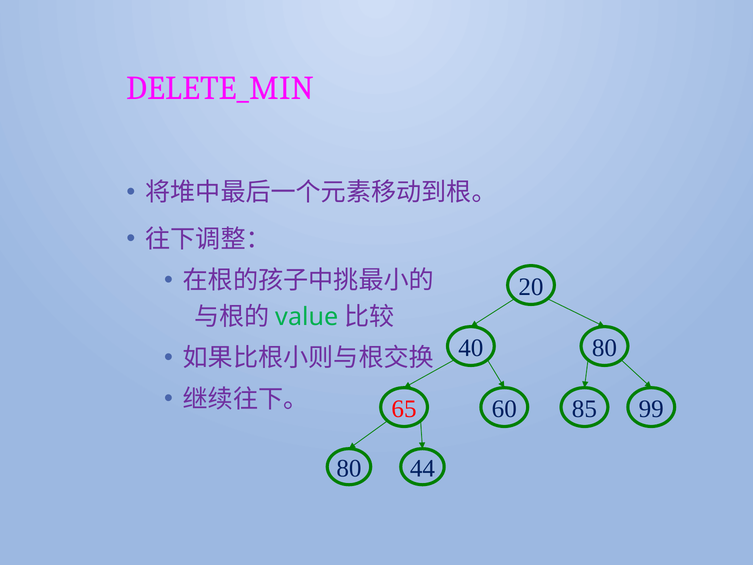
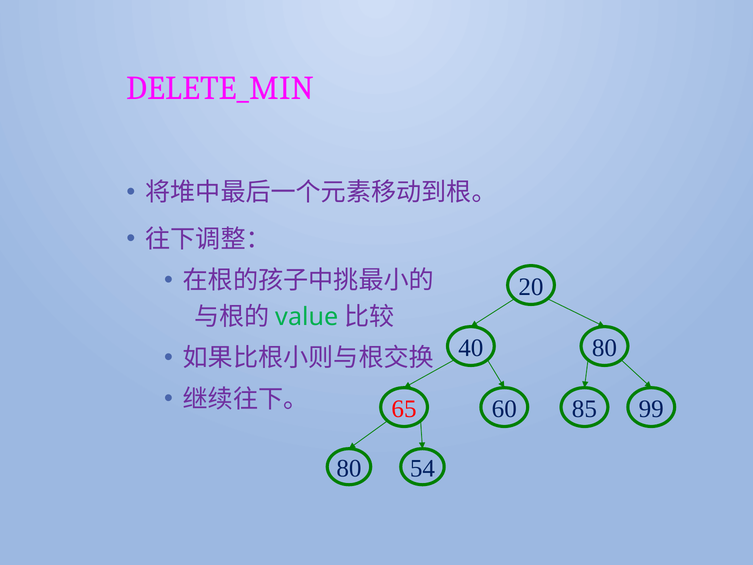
44: 44 -> 54
